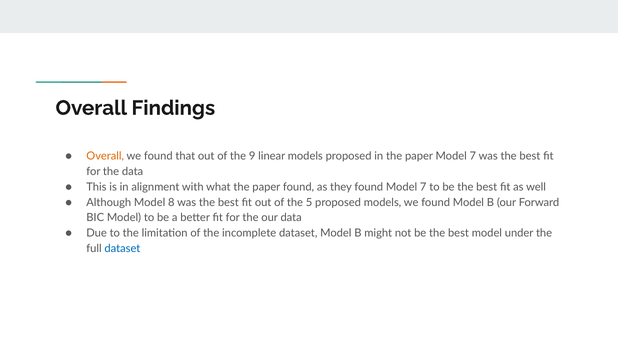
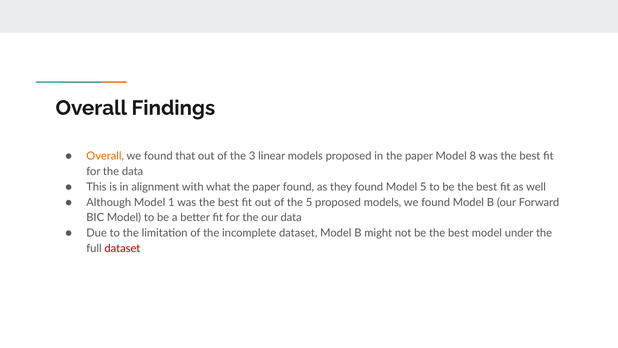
9: 9 -> 3
paper Model 7: 7 -> 8
found Model 7: 7 -> 5
8: 8 -> 1
dataset at (122, 248) colour: blue -> red
